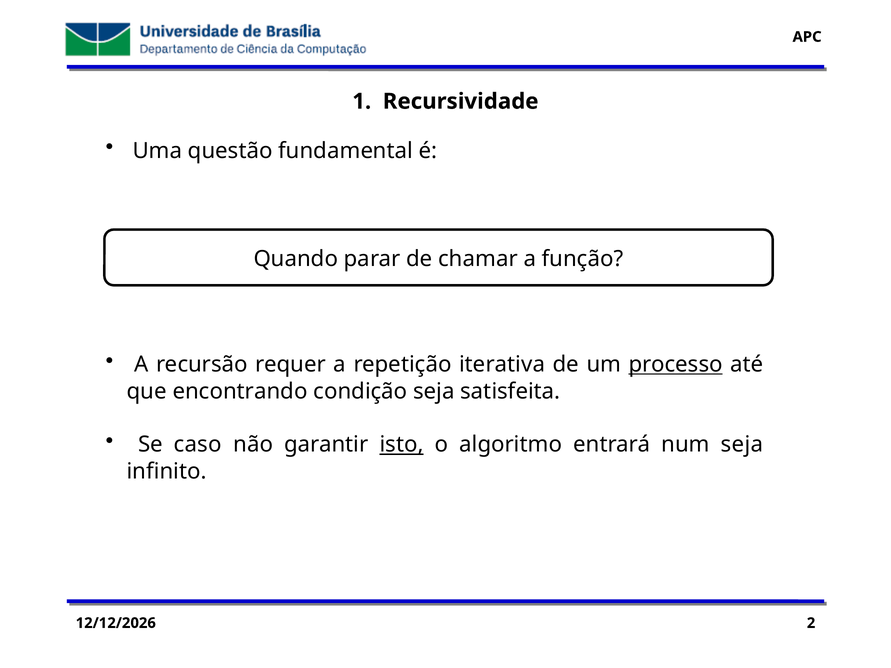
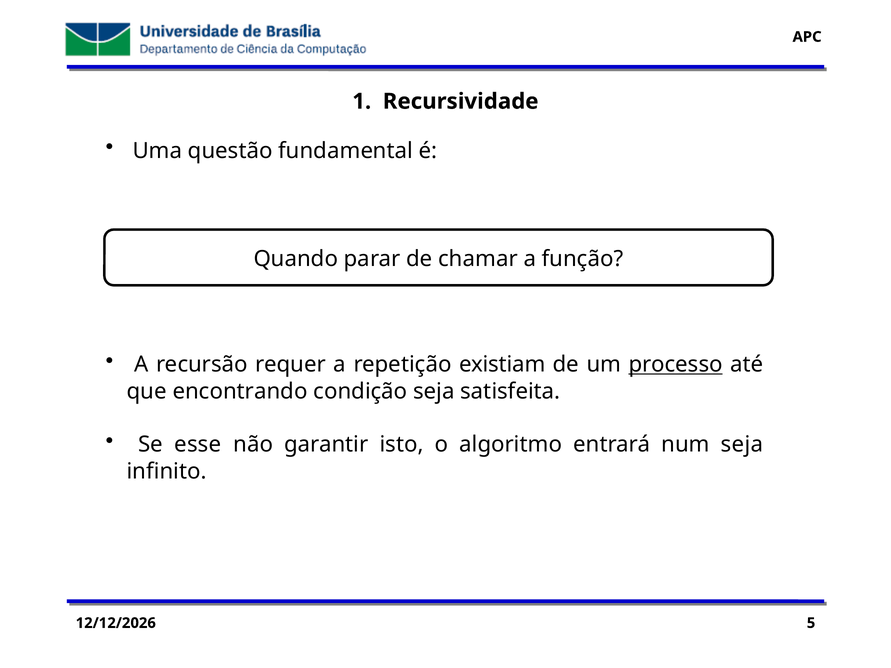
iterativa: iterativa -> existiam
caso: caso -> esse
isto underline: present -> none
2: 2 -> 5
